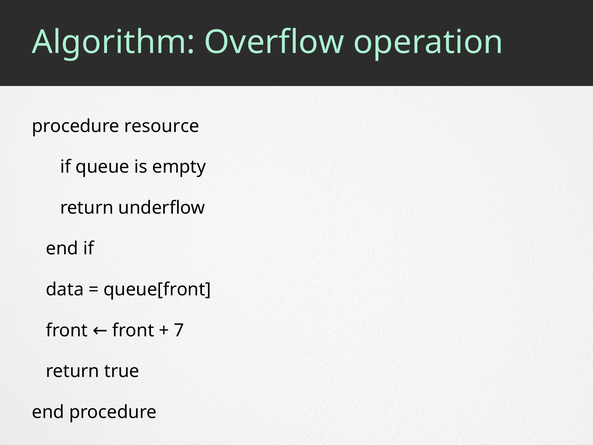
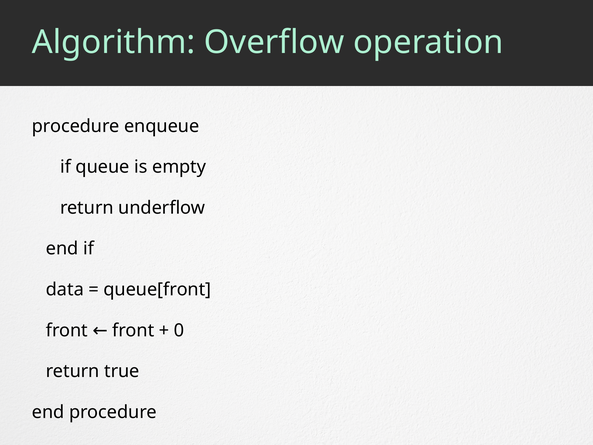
resource: resource -> enqueue
7: 7 -> 0
